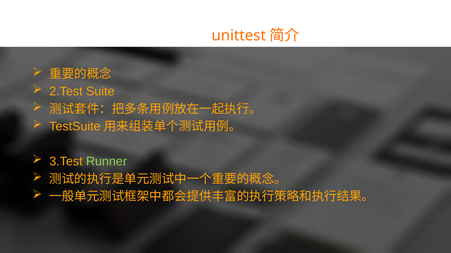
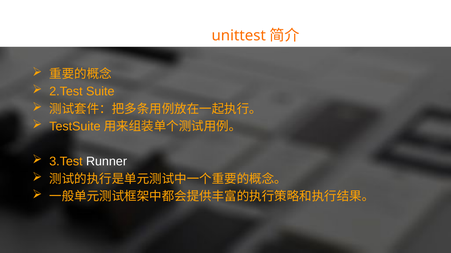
Runner colour: light green -> white
